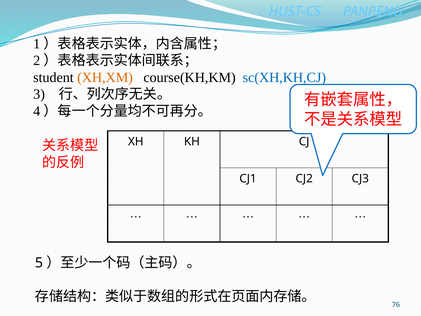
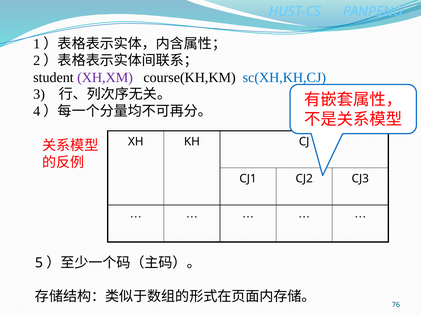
XH,XM colour: orange -> purple
